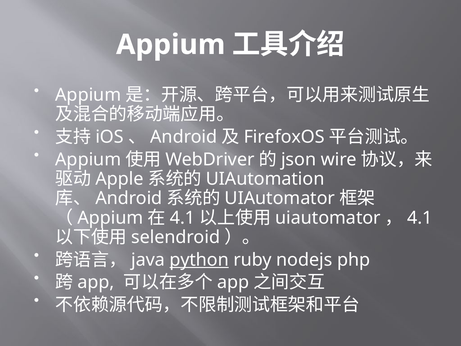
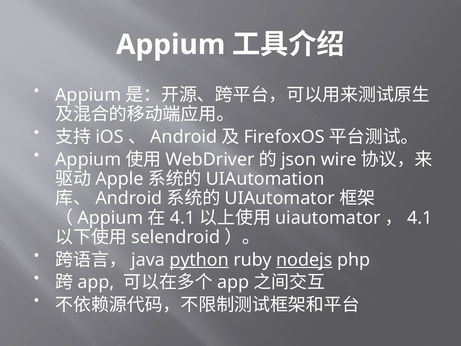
nodejs underline: none -> present
